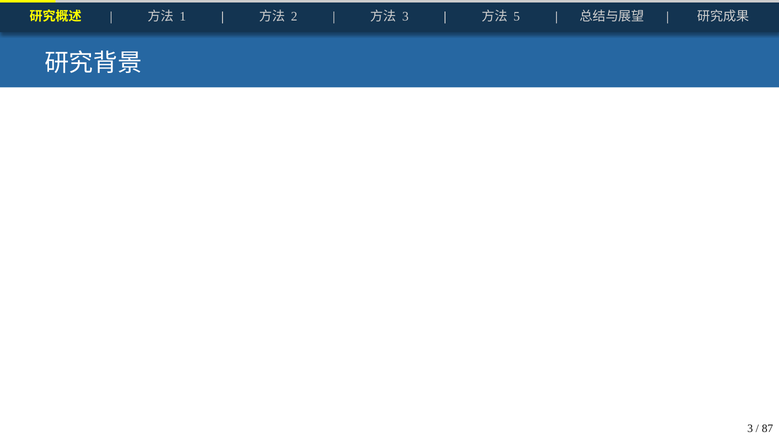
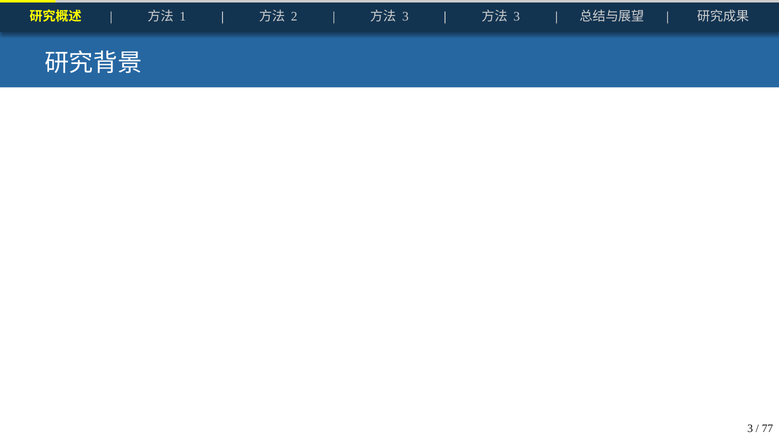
5 at (517, 16): 5 -> 3
87: 87 -> 77
